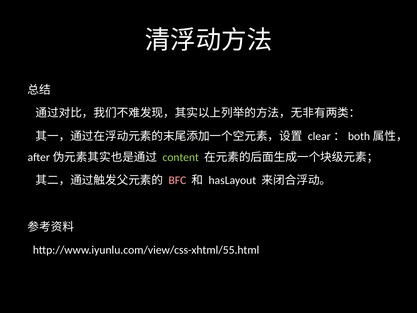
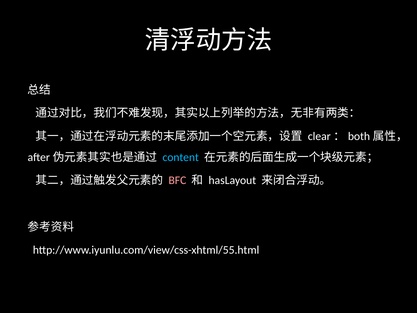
content colour: light green -> light blue
